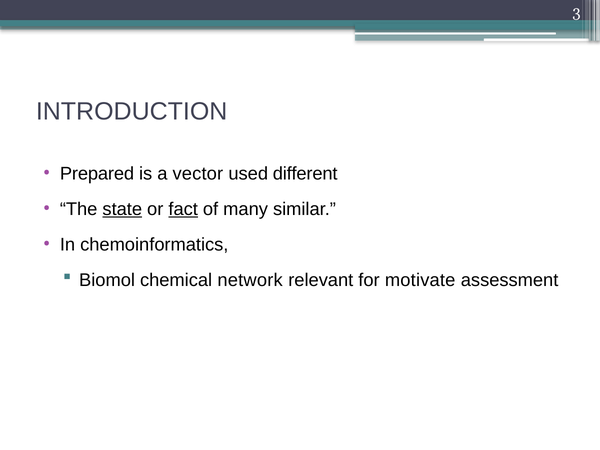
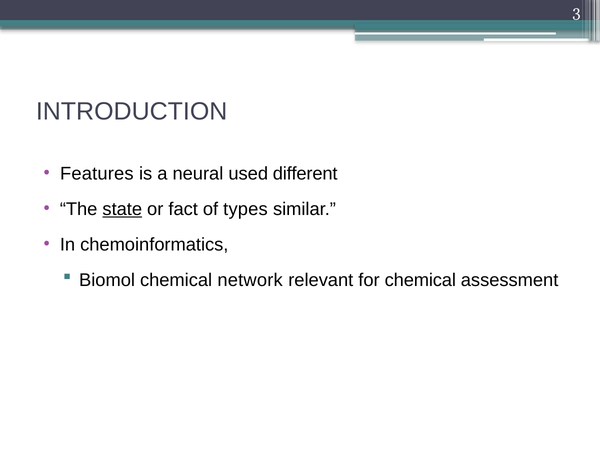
Prepared: Prepared -> Features
vector: vector -> neural
fact underline: present -> none
many: many -> types
for motivate: motivate -> chemical
